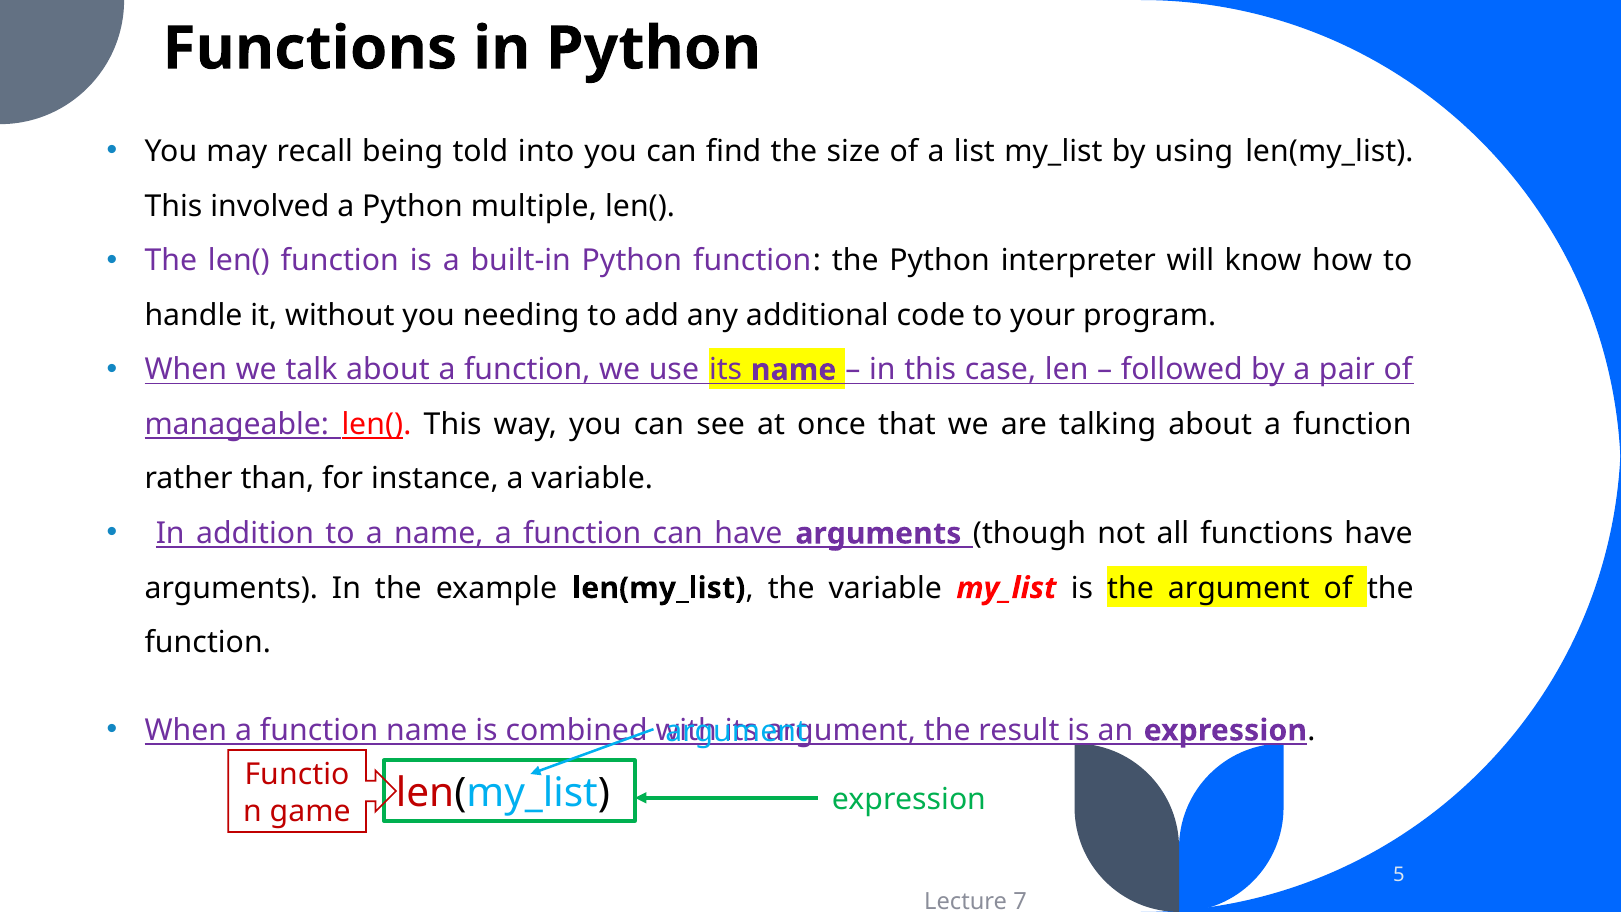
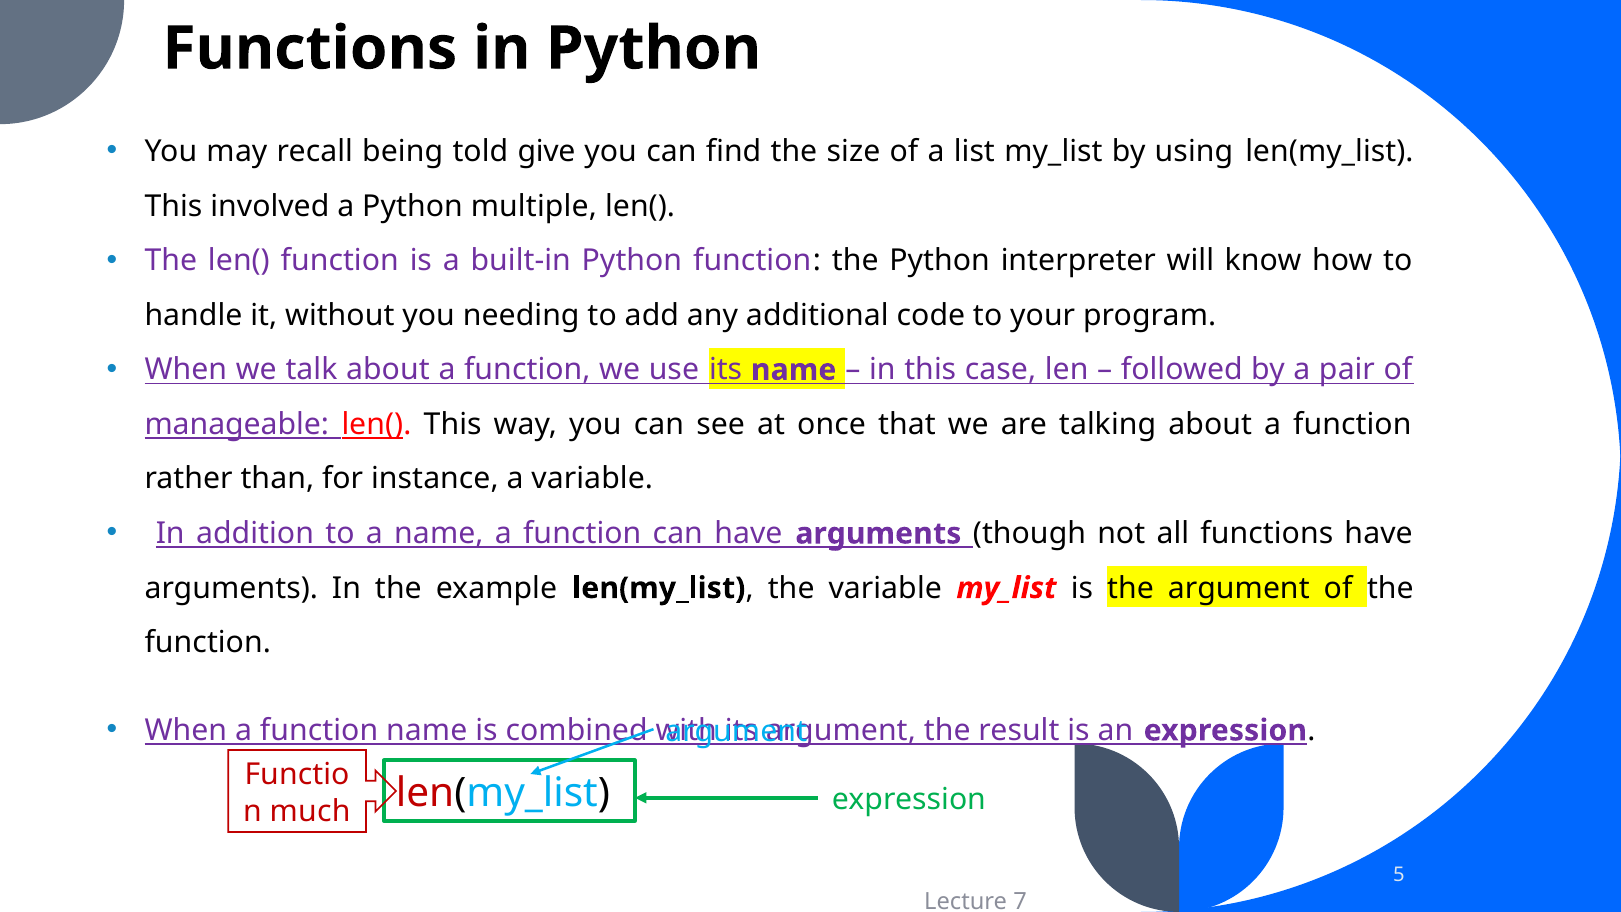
into: into -> give
game: game -> much
